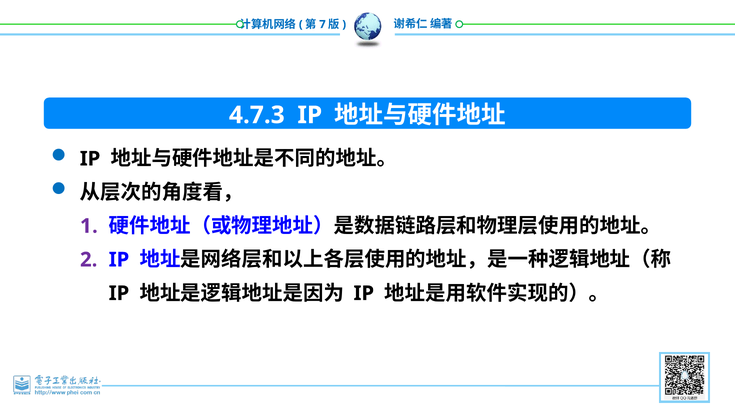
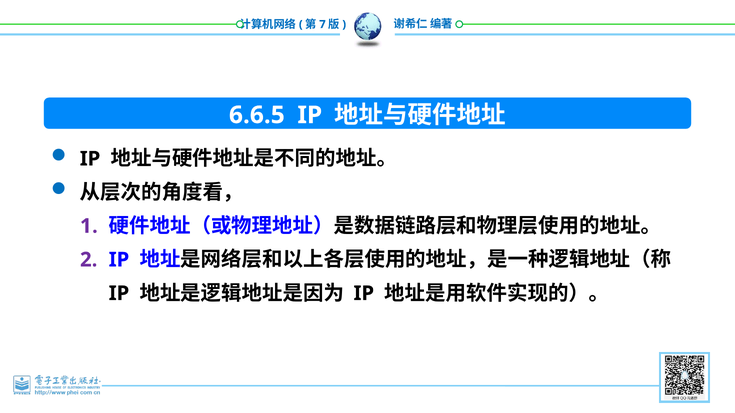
4.7.3: 4.7.3 -> 6.6.5
